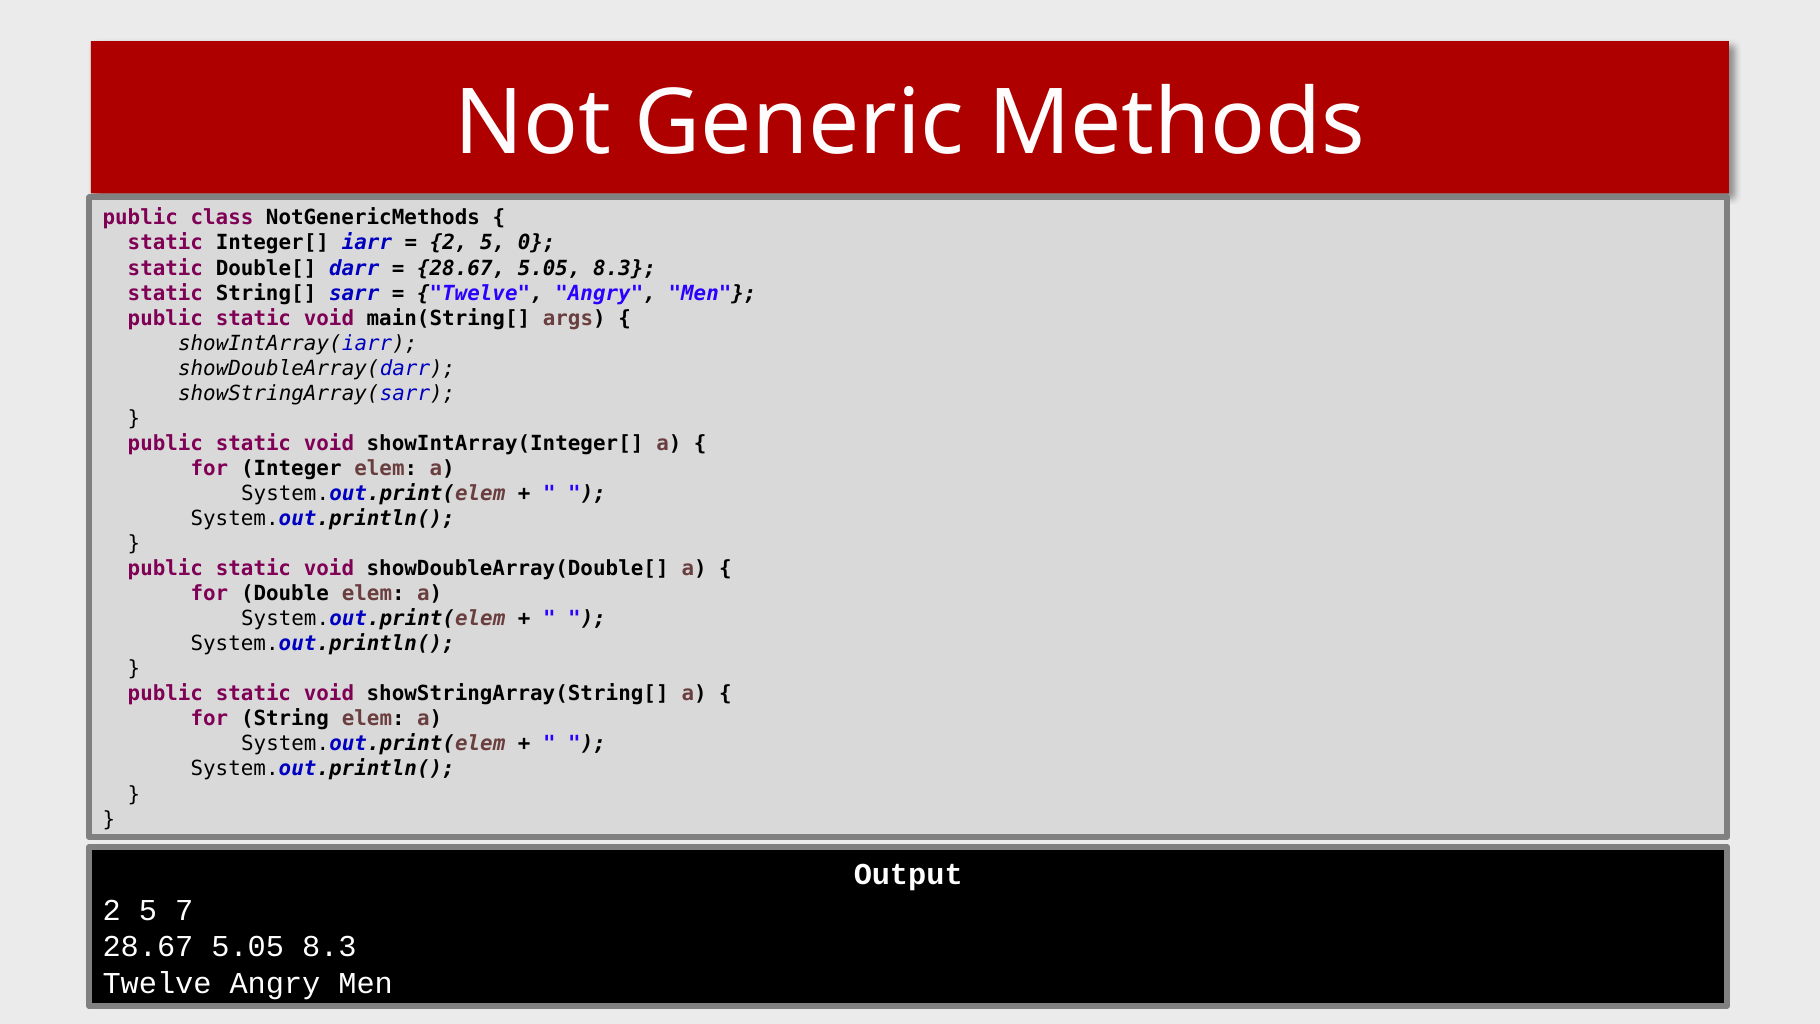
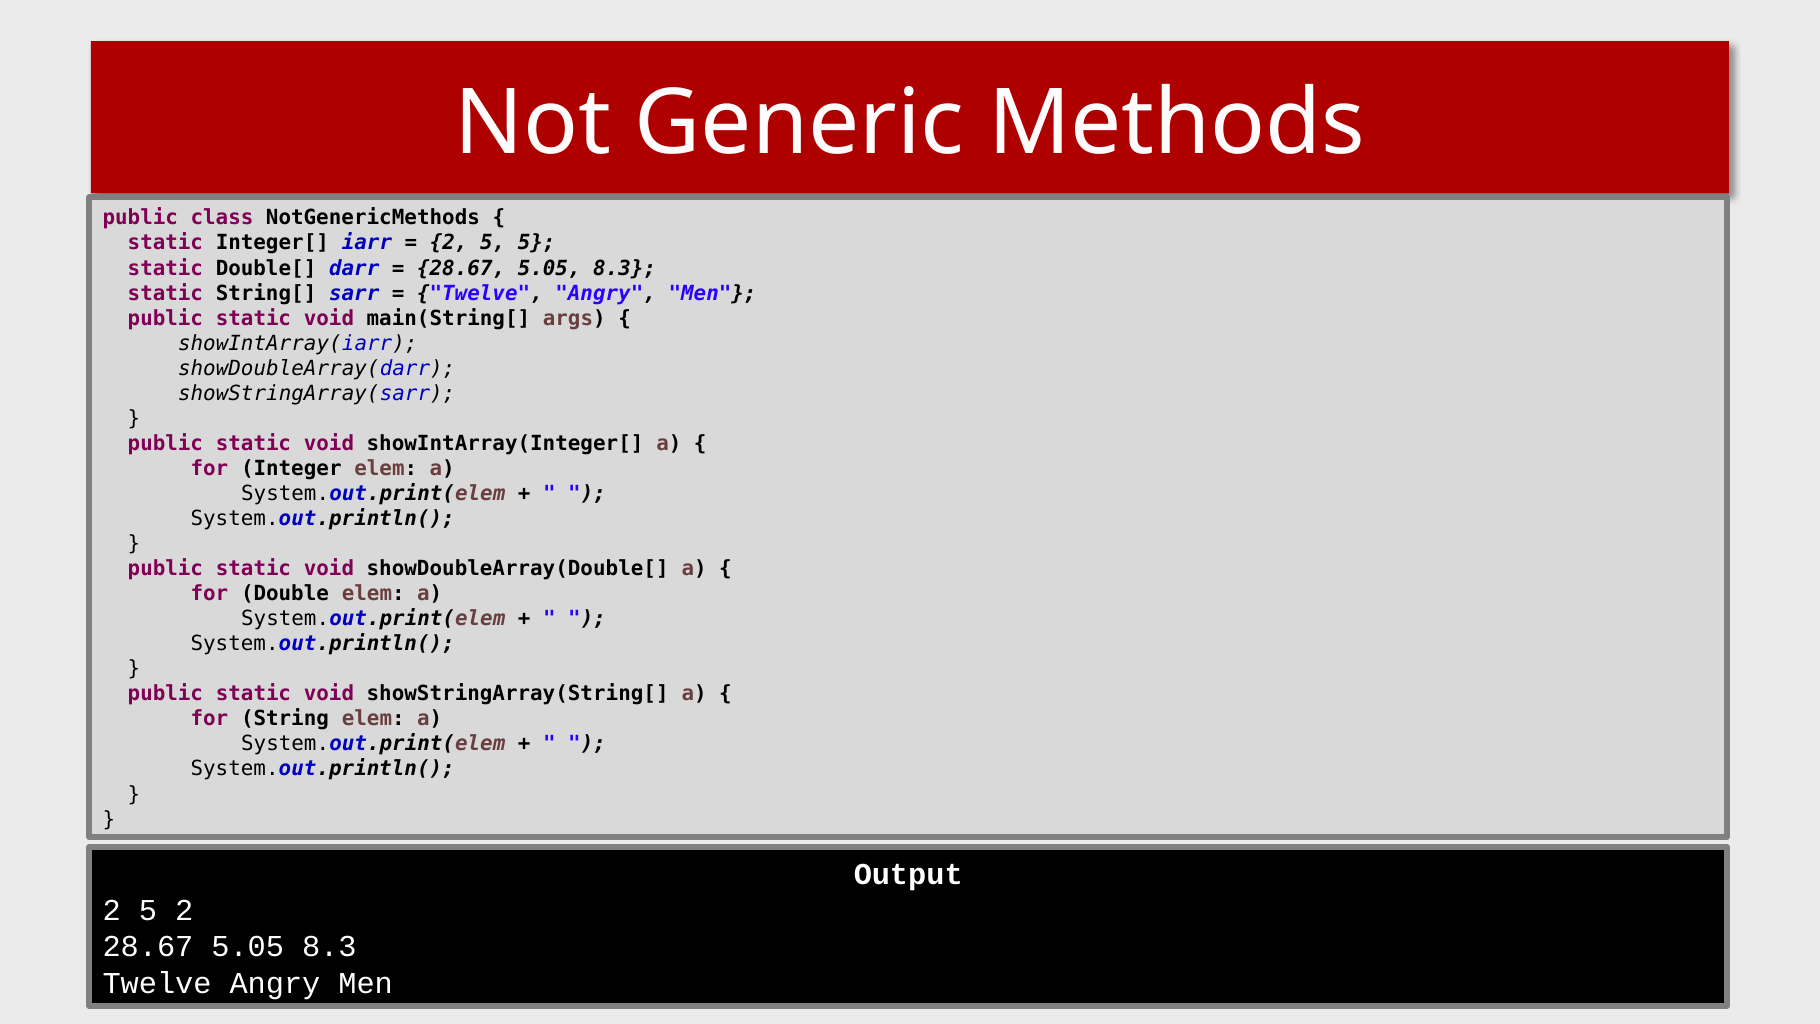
5 0: 0 -> 5
5 7: 7 -> 2
